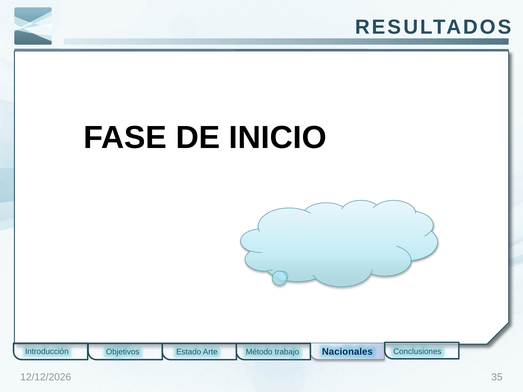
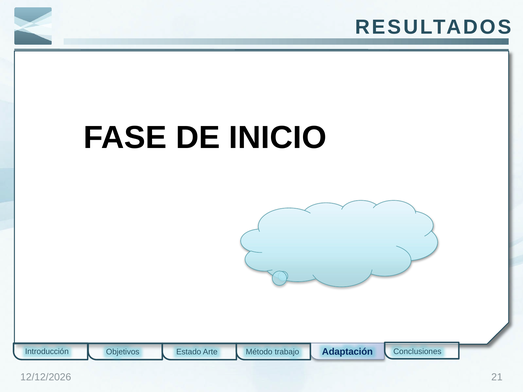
Nacionales: Nacionales -> Adaptación
35: 35 -> 21
